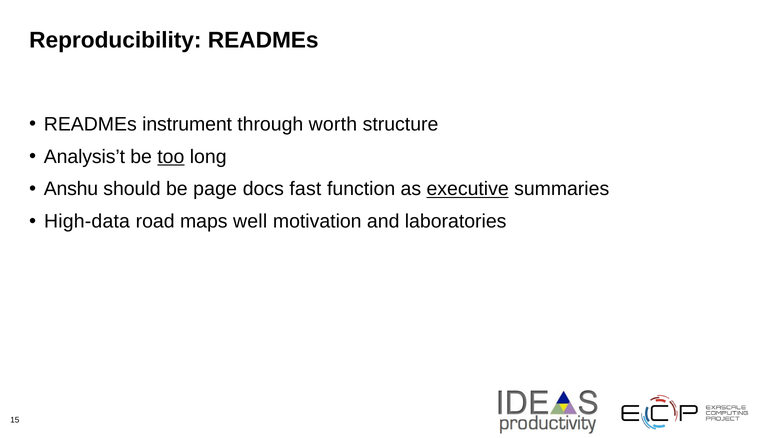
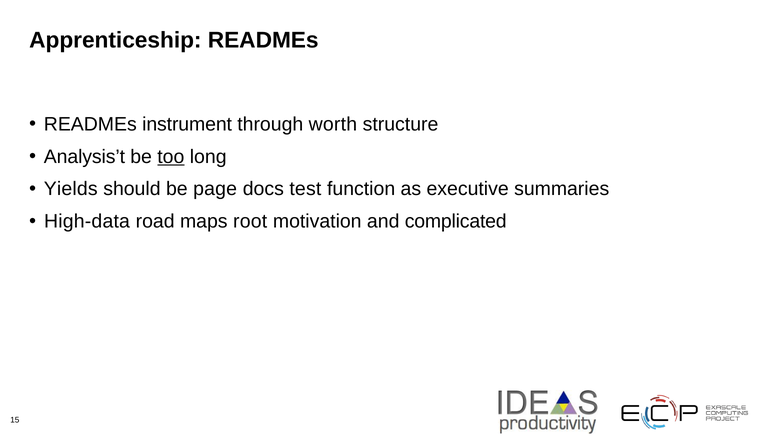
Reproducibility: Reproducibility -> Apprenticeship
Anshu: Anshu -> Yields
fast: fast -> test
executive underline: present -> none
well: well -> root
laboratories: laboratories -> complicated
